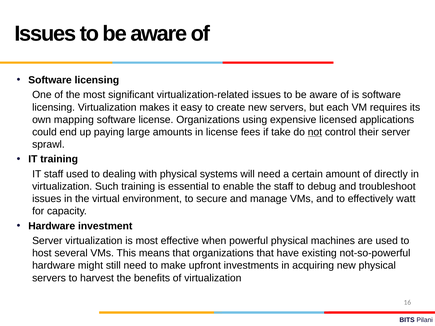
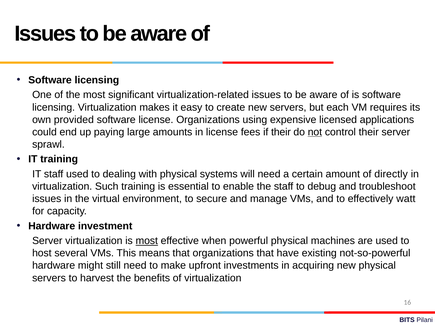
mapping: mapping -> provided
if take: take -> their
most at (147, 241) underline: none -> present
